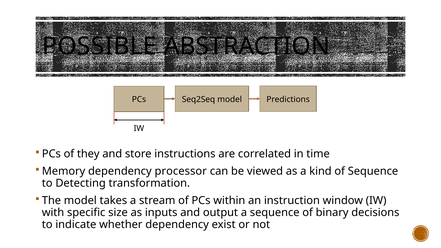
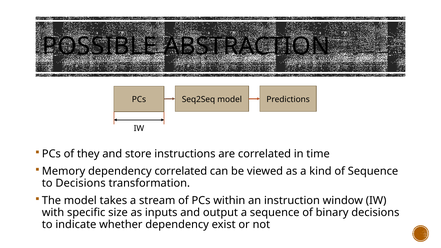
dependency processor: processor -> correlated
to Detecting: Detecting -> Decisions
